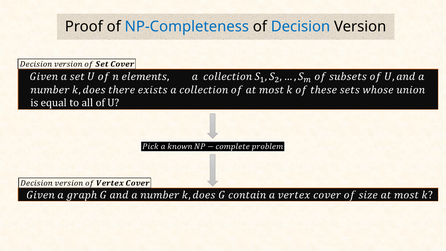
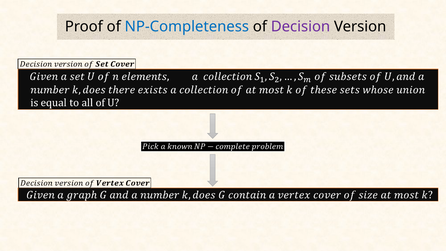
Decision colour: blue -> purple
